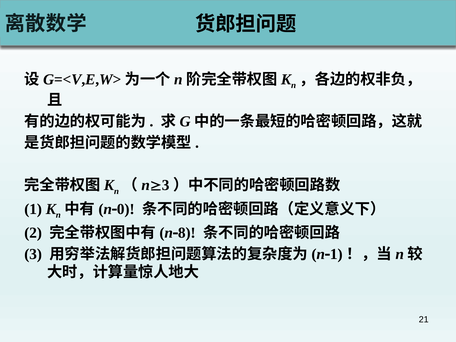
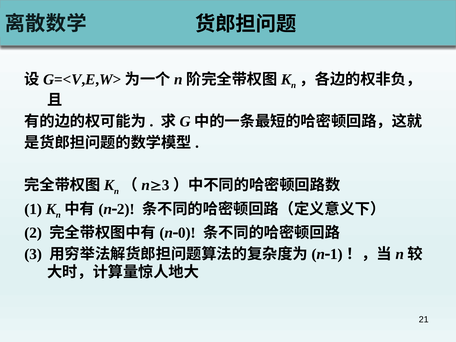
0 at (126, 209): 0 -> 2
8: 8 -> 0
